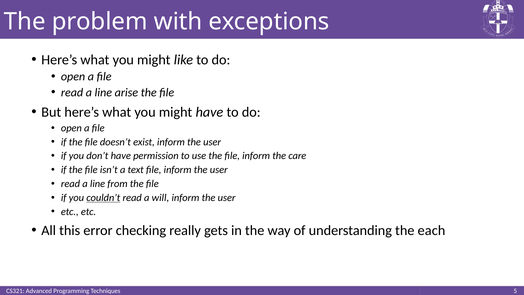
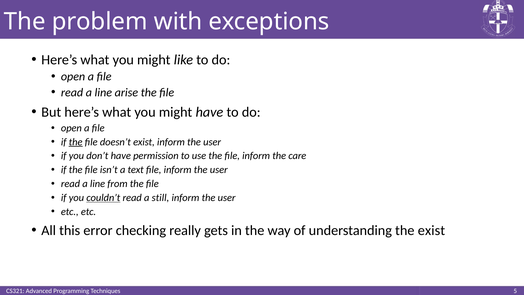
the at (76, 142) underline: none -> present
will: will -> still
the each: each -> exist
